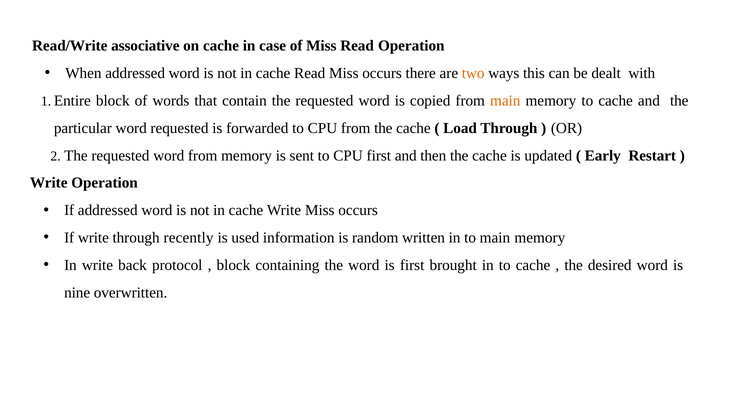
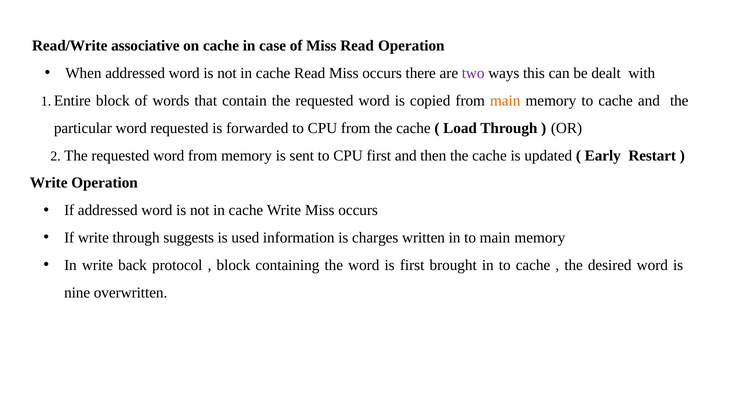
two colour: orange -> purple
recently: recently -> suggests
random: random -> charges
